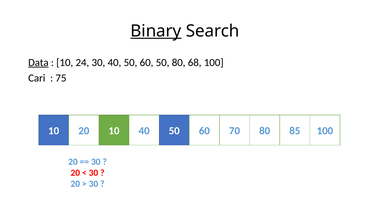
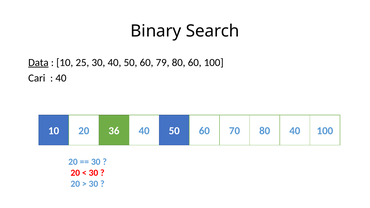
Binary underline: present -> none
24: 24 -> 25
60 50: 50 -> 79
80 68: 68 -> 60
75 at (61, 78): 75 -> 40
20 10: 10 -> 36
80 85: 85 -> 40
